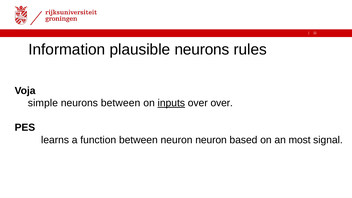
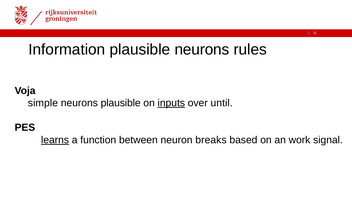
neurons between: between -> plausible
over over: over -> until
learns underline: none -> present
neuron neuron: neuron -> breaks
most: most -> work
